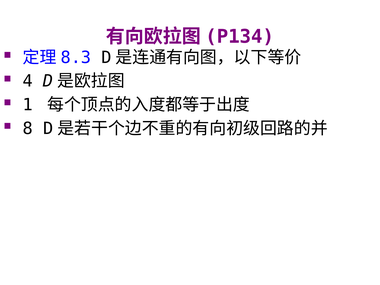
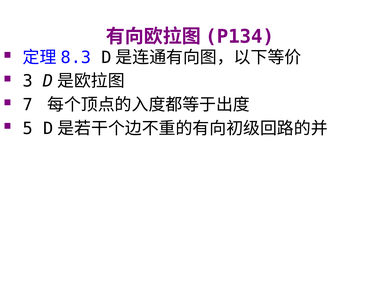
4: 4 -> 3
1: 1 -> 7
8: 8 -> 5
